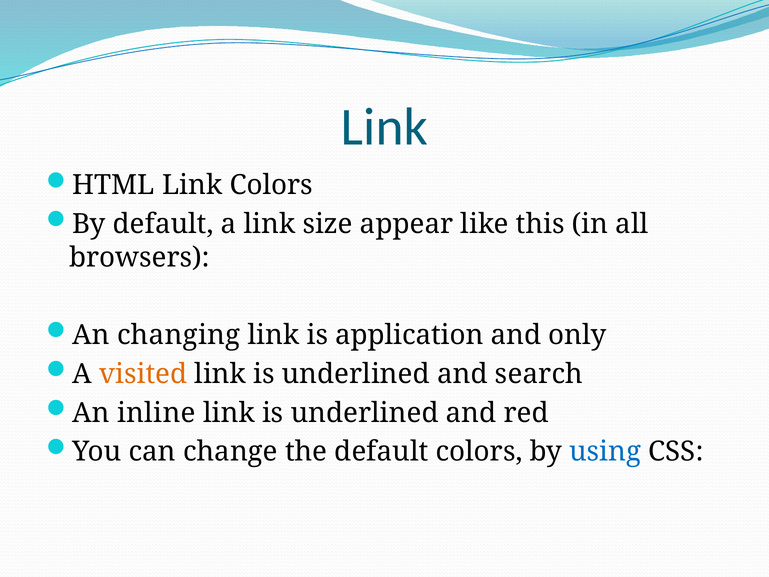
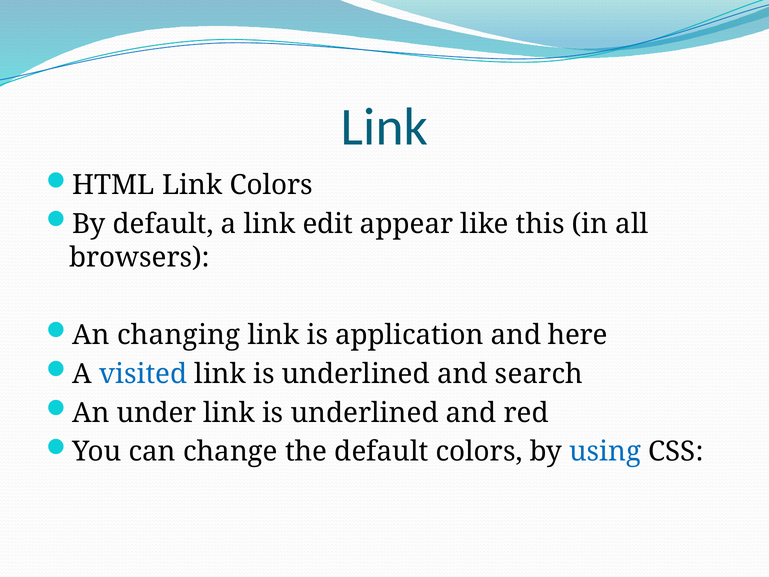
size: size -> edit
only: only -> here
visited colour: orange -> blue
inline: inline -> under
